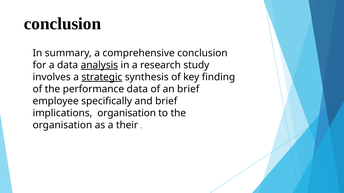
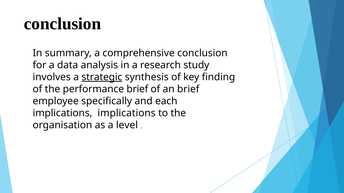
analysis underline: present -> none
performance data: data -> brief
and brief: brief -> each
implications organisation: organisation -> implications
their: their -> level
